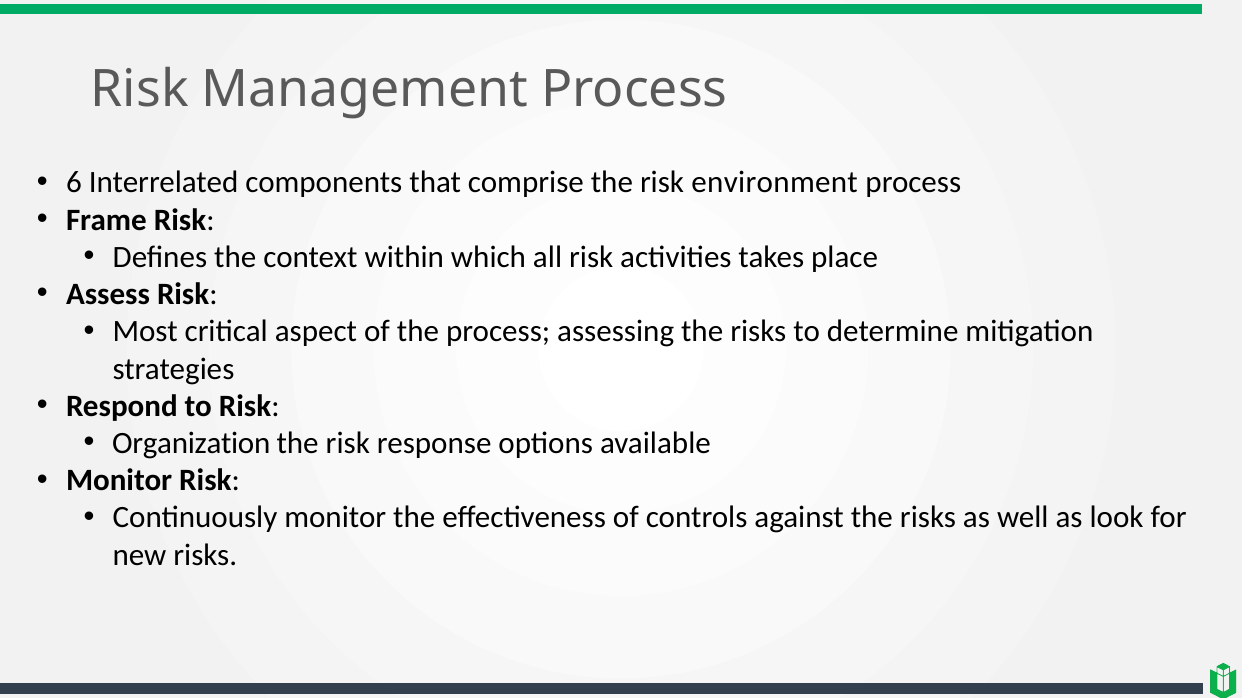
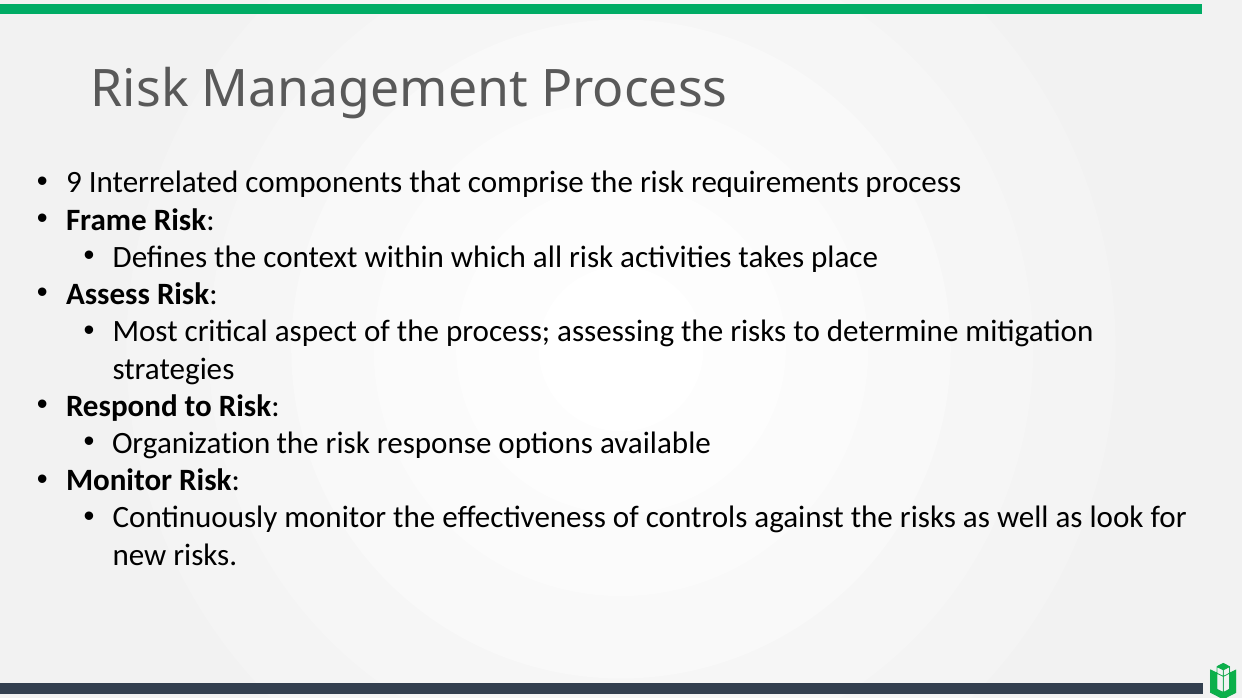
6: 6 -> 9
environment: environment -> requirements
